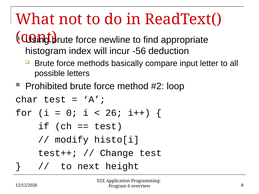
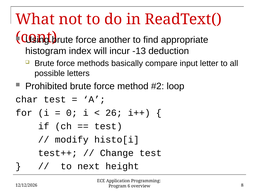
newline: newline -> another
-56: -56 -> -13
